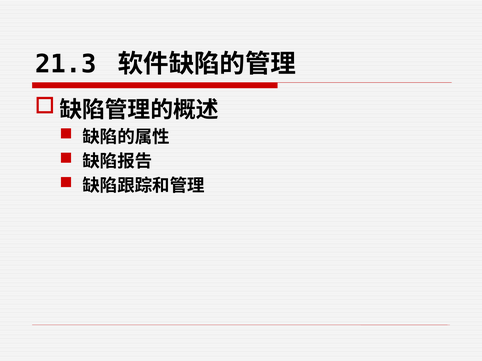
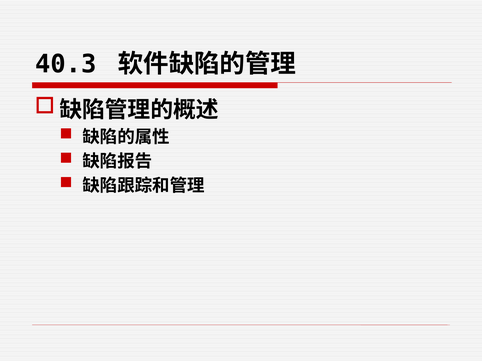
21.3: 21.3 -> 40.3
